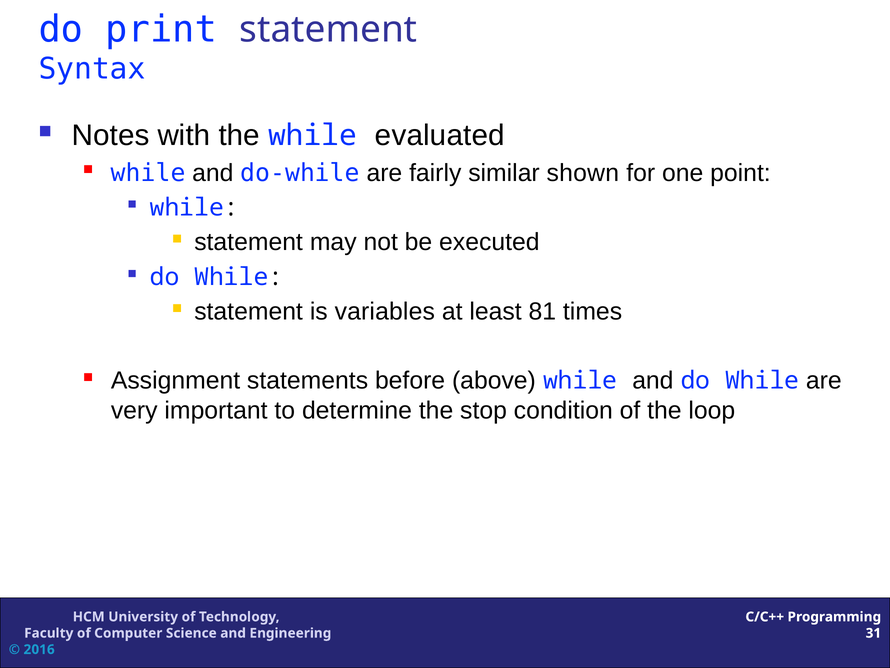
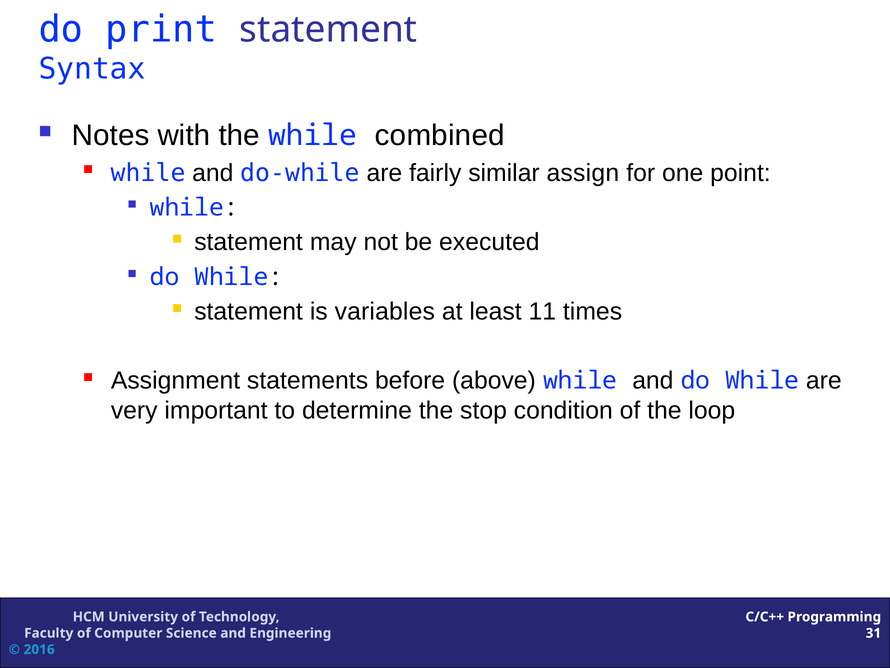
evaluated: evaluated -> combined
shown: shown -> assign
81: 81 -> 11
